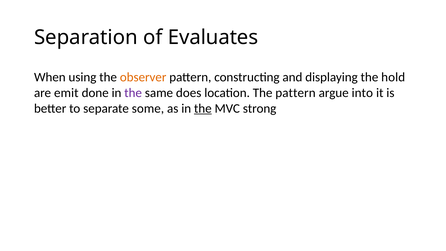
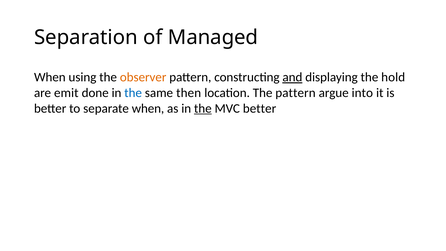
Evaluates: Evaluates -> Managed
and underline: none -> present
the at (133, 93) colour: purple -> blue
does: does -> then
separate some: some -> when
MVC strong: strong -> better
